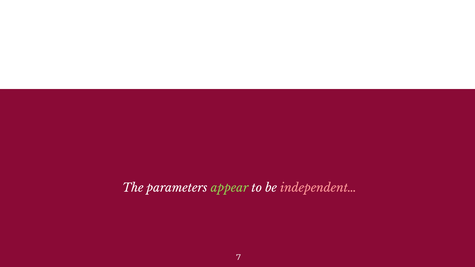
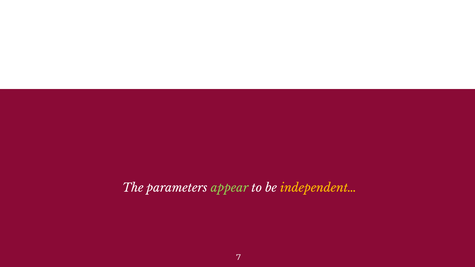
independent… colour: pink -> yellow
